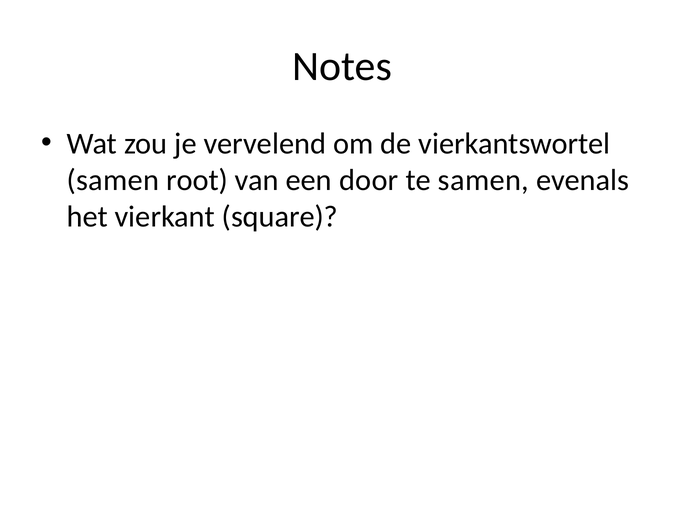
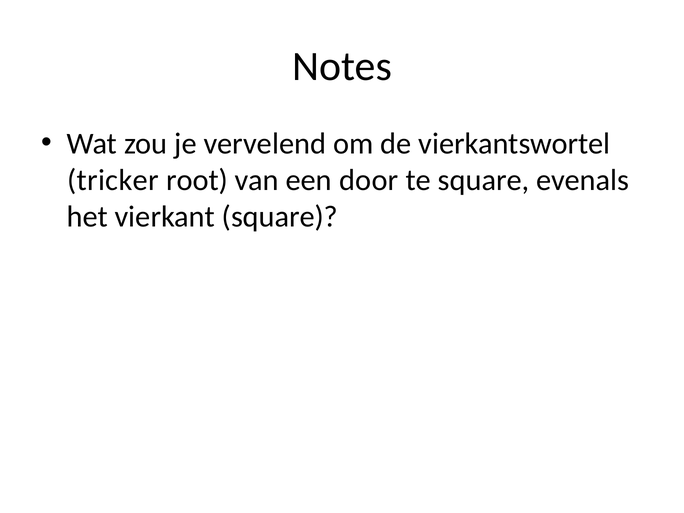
samen at (113, 180): samen -> tricker
te samen: samen -> square
